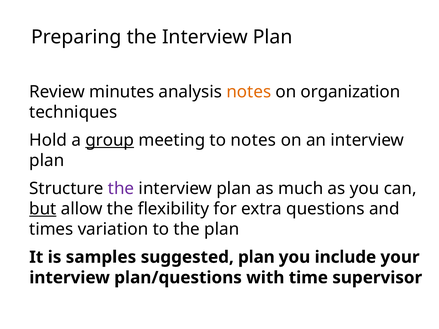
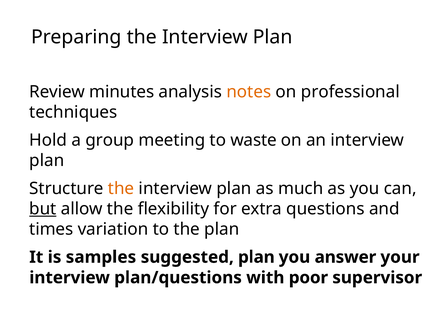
organization: organization -> professional
group underline: present -> none
to notes: notes -> waste
the at (121, 189) colour: purple -> orange
include: include -> answer
time: time -> poor
